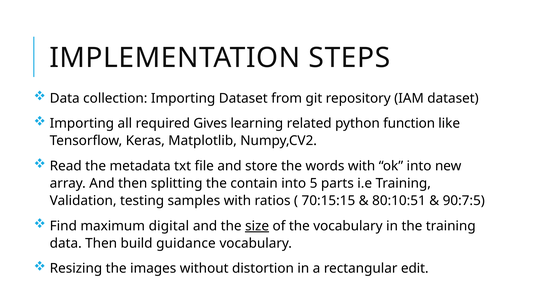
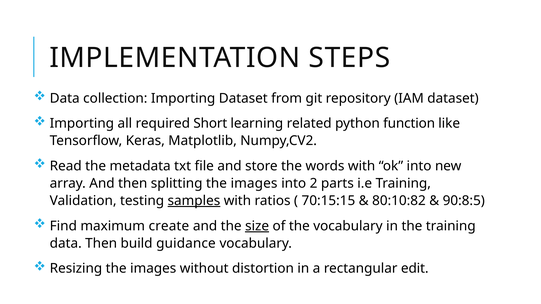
Gives: Gives -> Short
splitting the contain: contain -> images
5: 5 -> 2
samples underline: none -> present
80:10:51: 80:10:51 -> 80:10:82
90:7:5: 90:7:5 -> 90:8:5
digital: digital -> create
